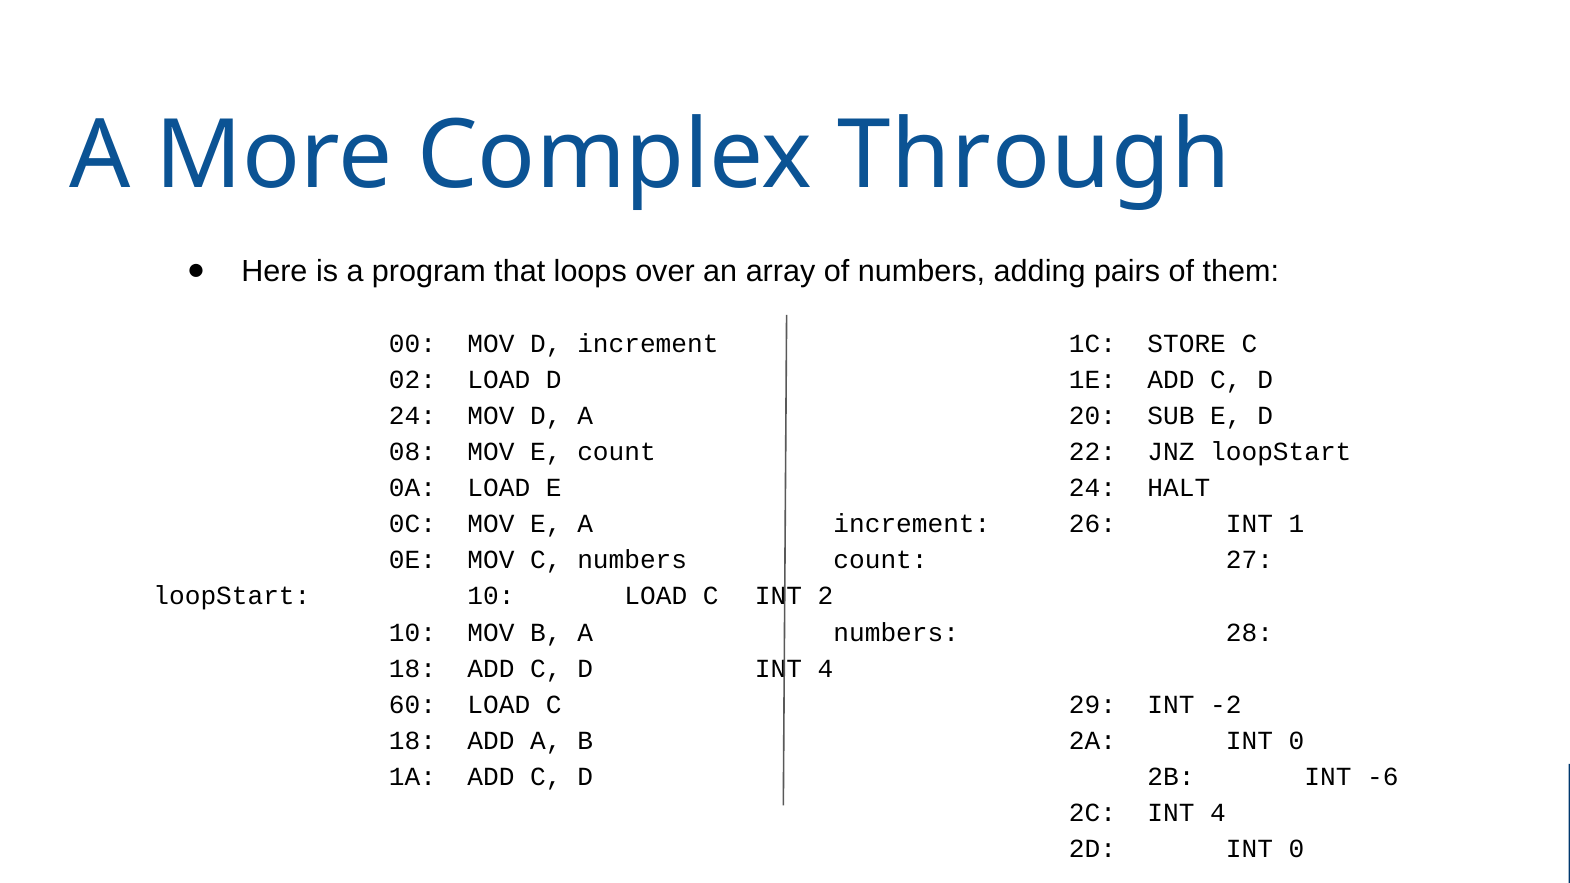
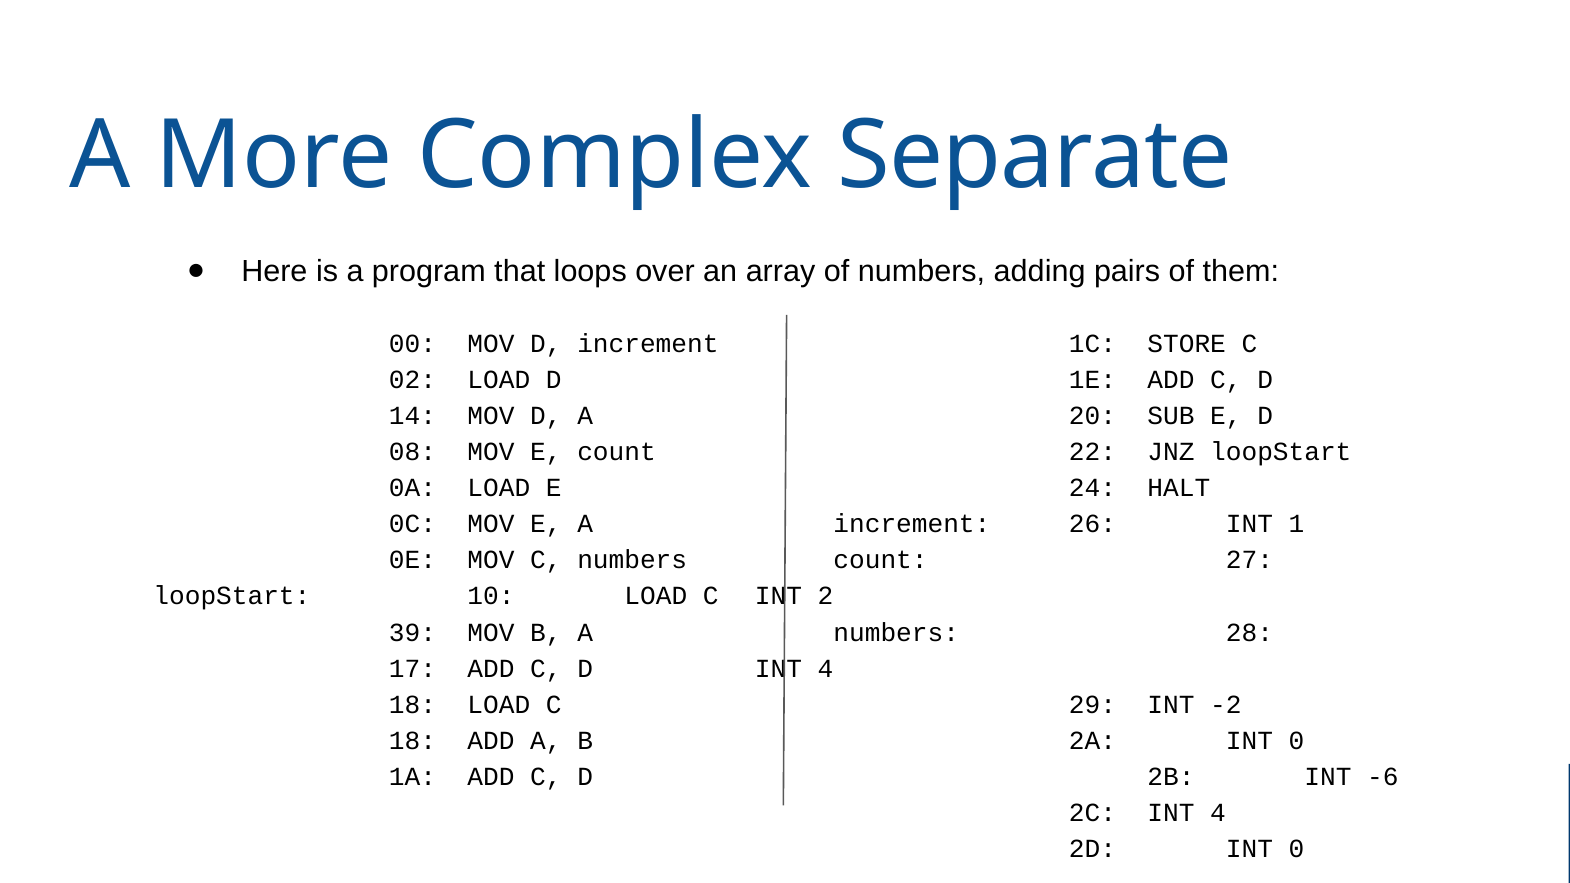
Through: Through -> Separate
24 at (413, 416): 24 -> 14
10 at (413, 633): 10 -> 39
18 at (413, 669): 18 -> 17
60 at (413, 705): 60 -> 18
